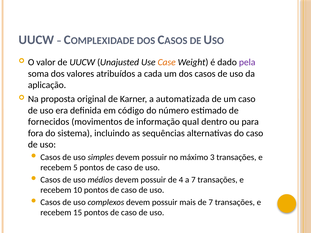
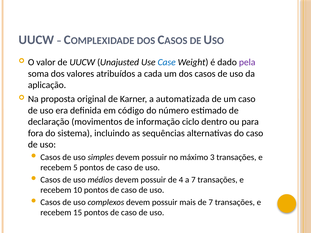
Case colour: orange -> blue
fornecidos: fornecidos -> declaração
qual: qual -> ciclo
